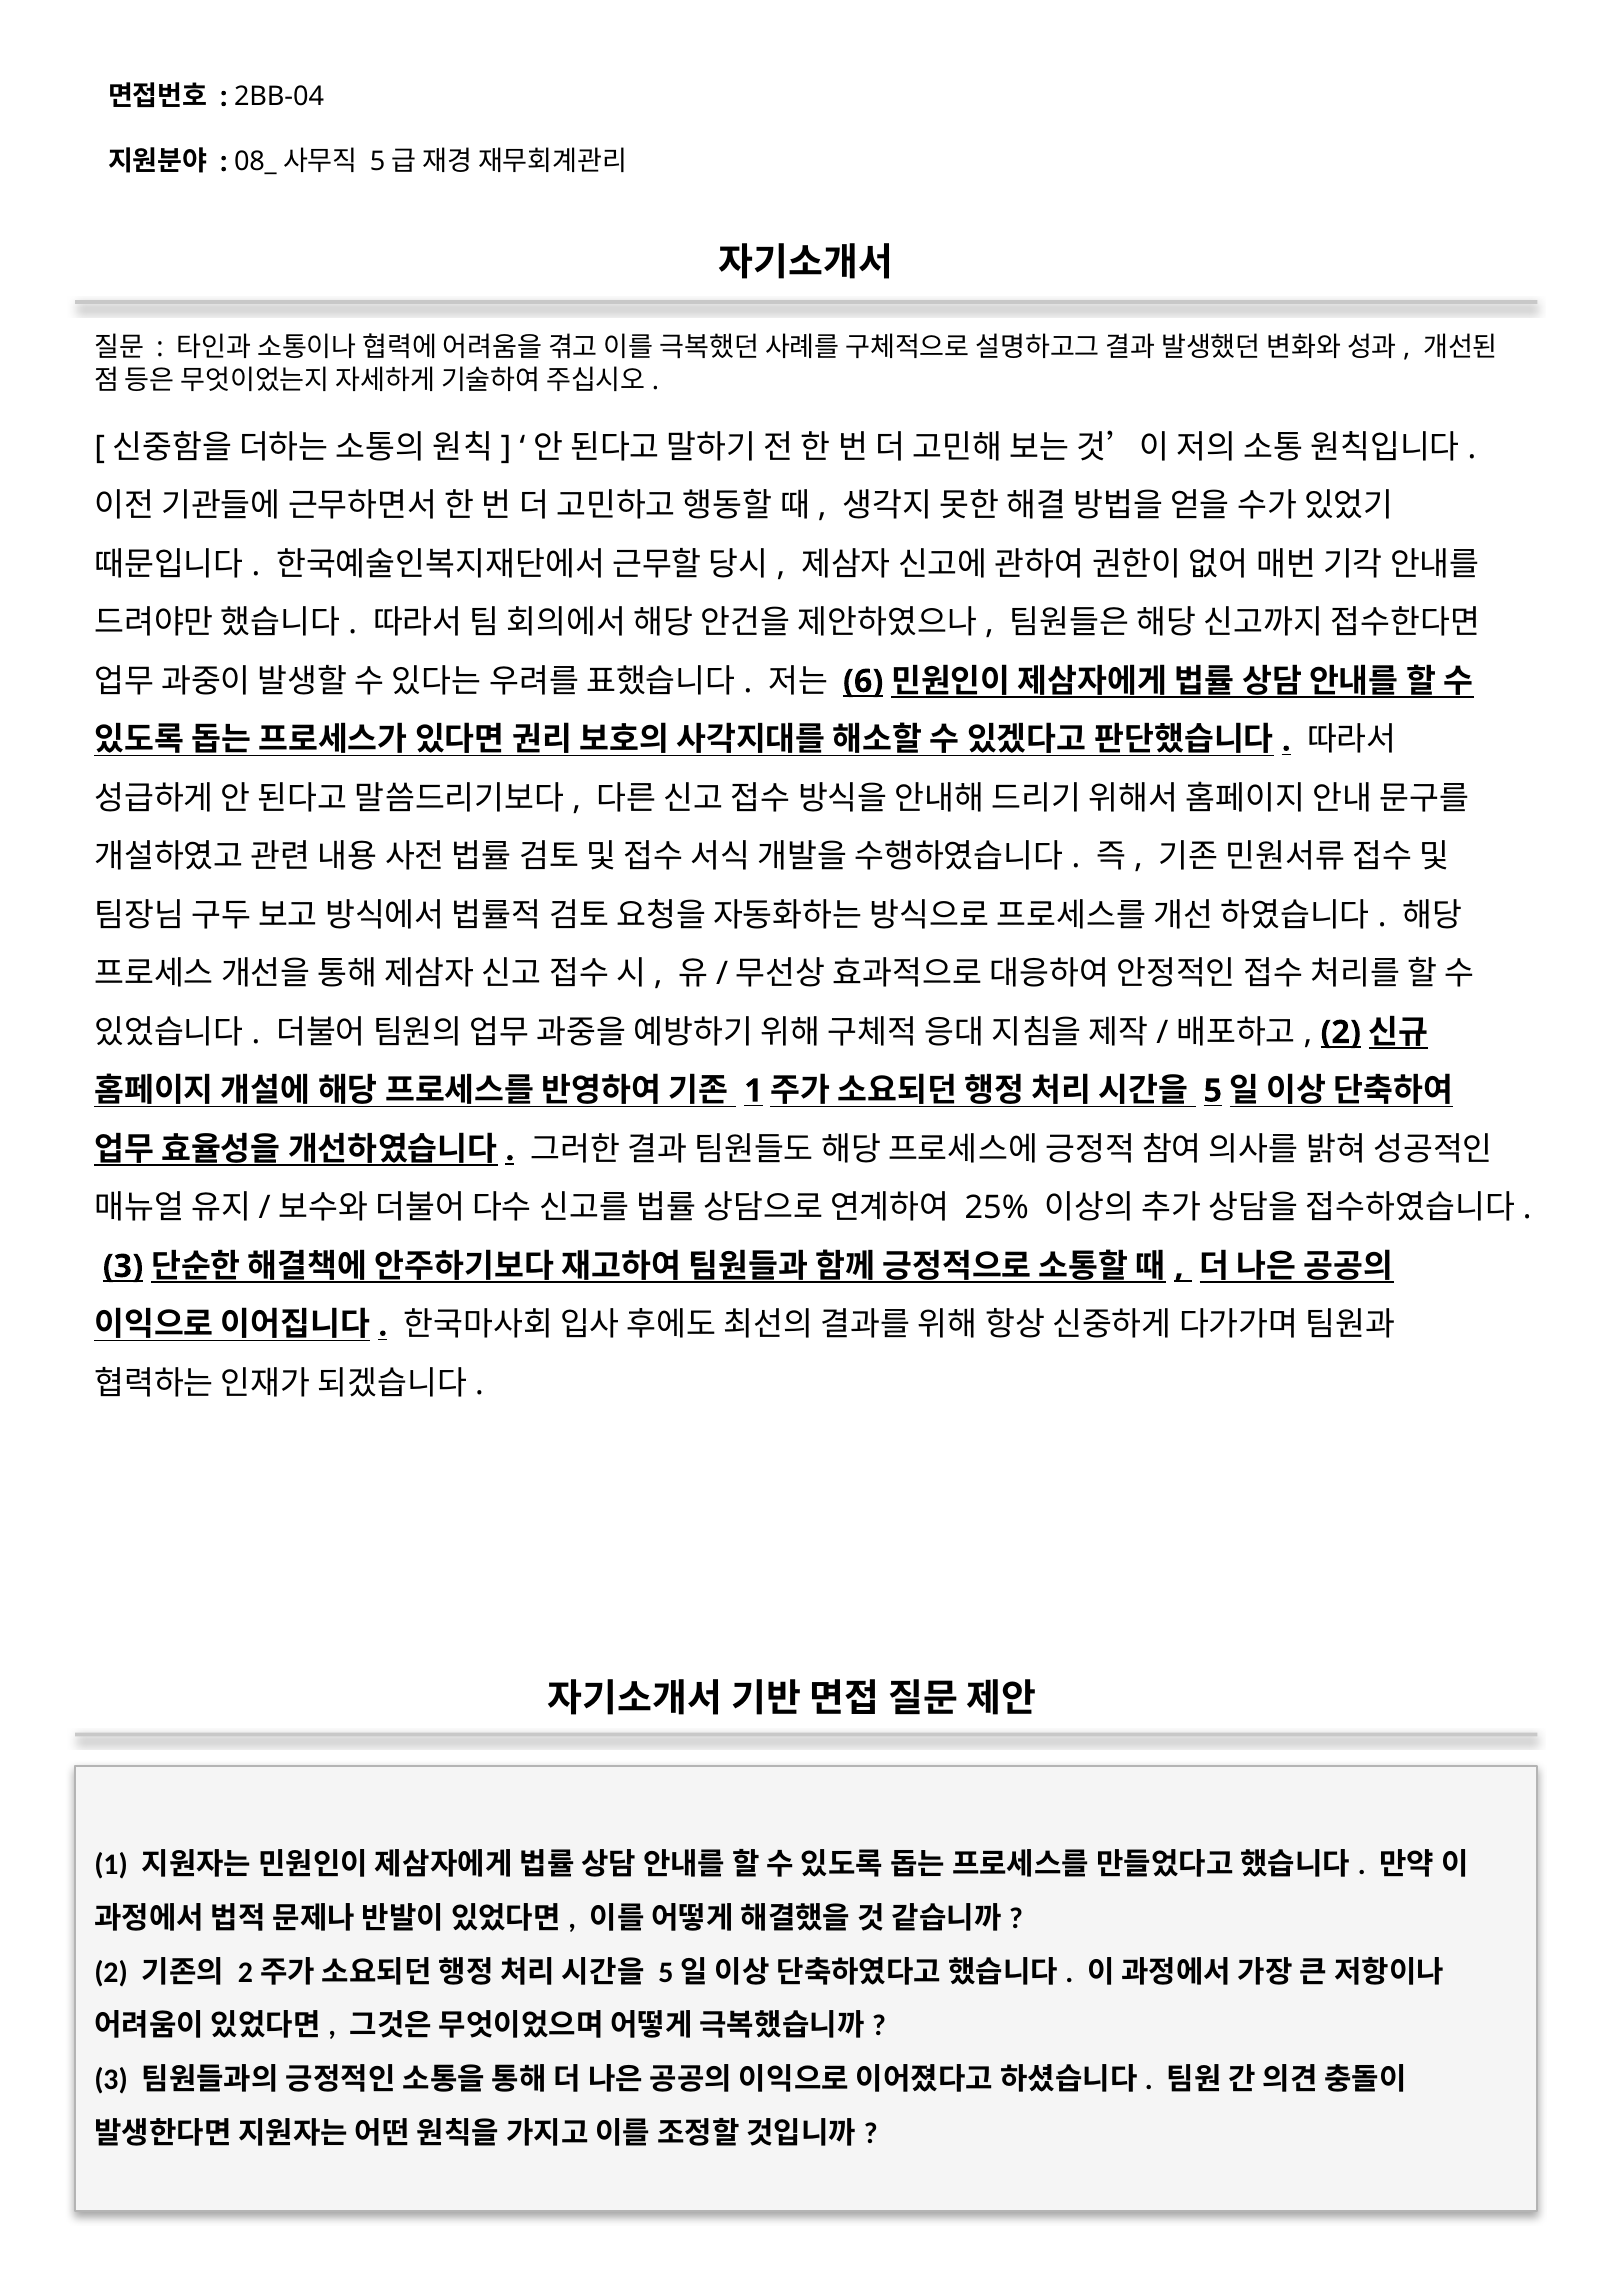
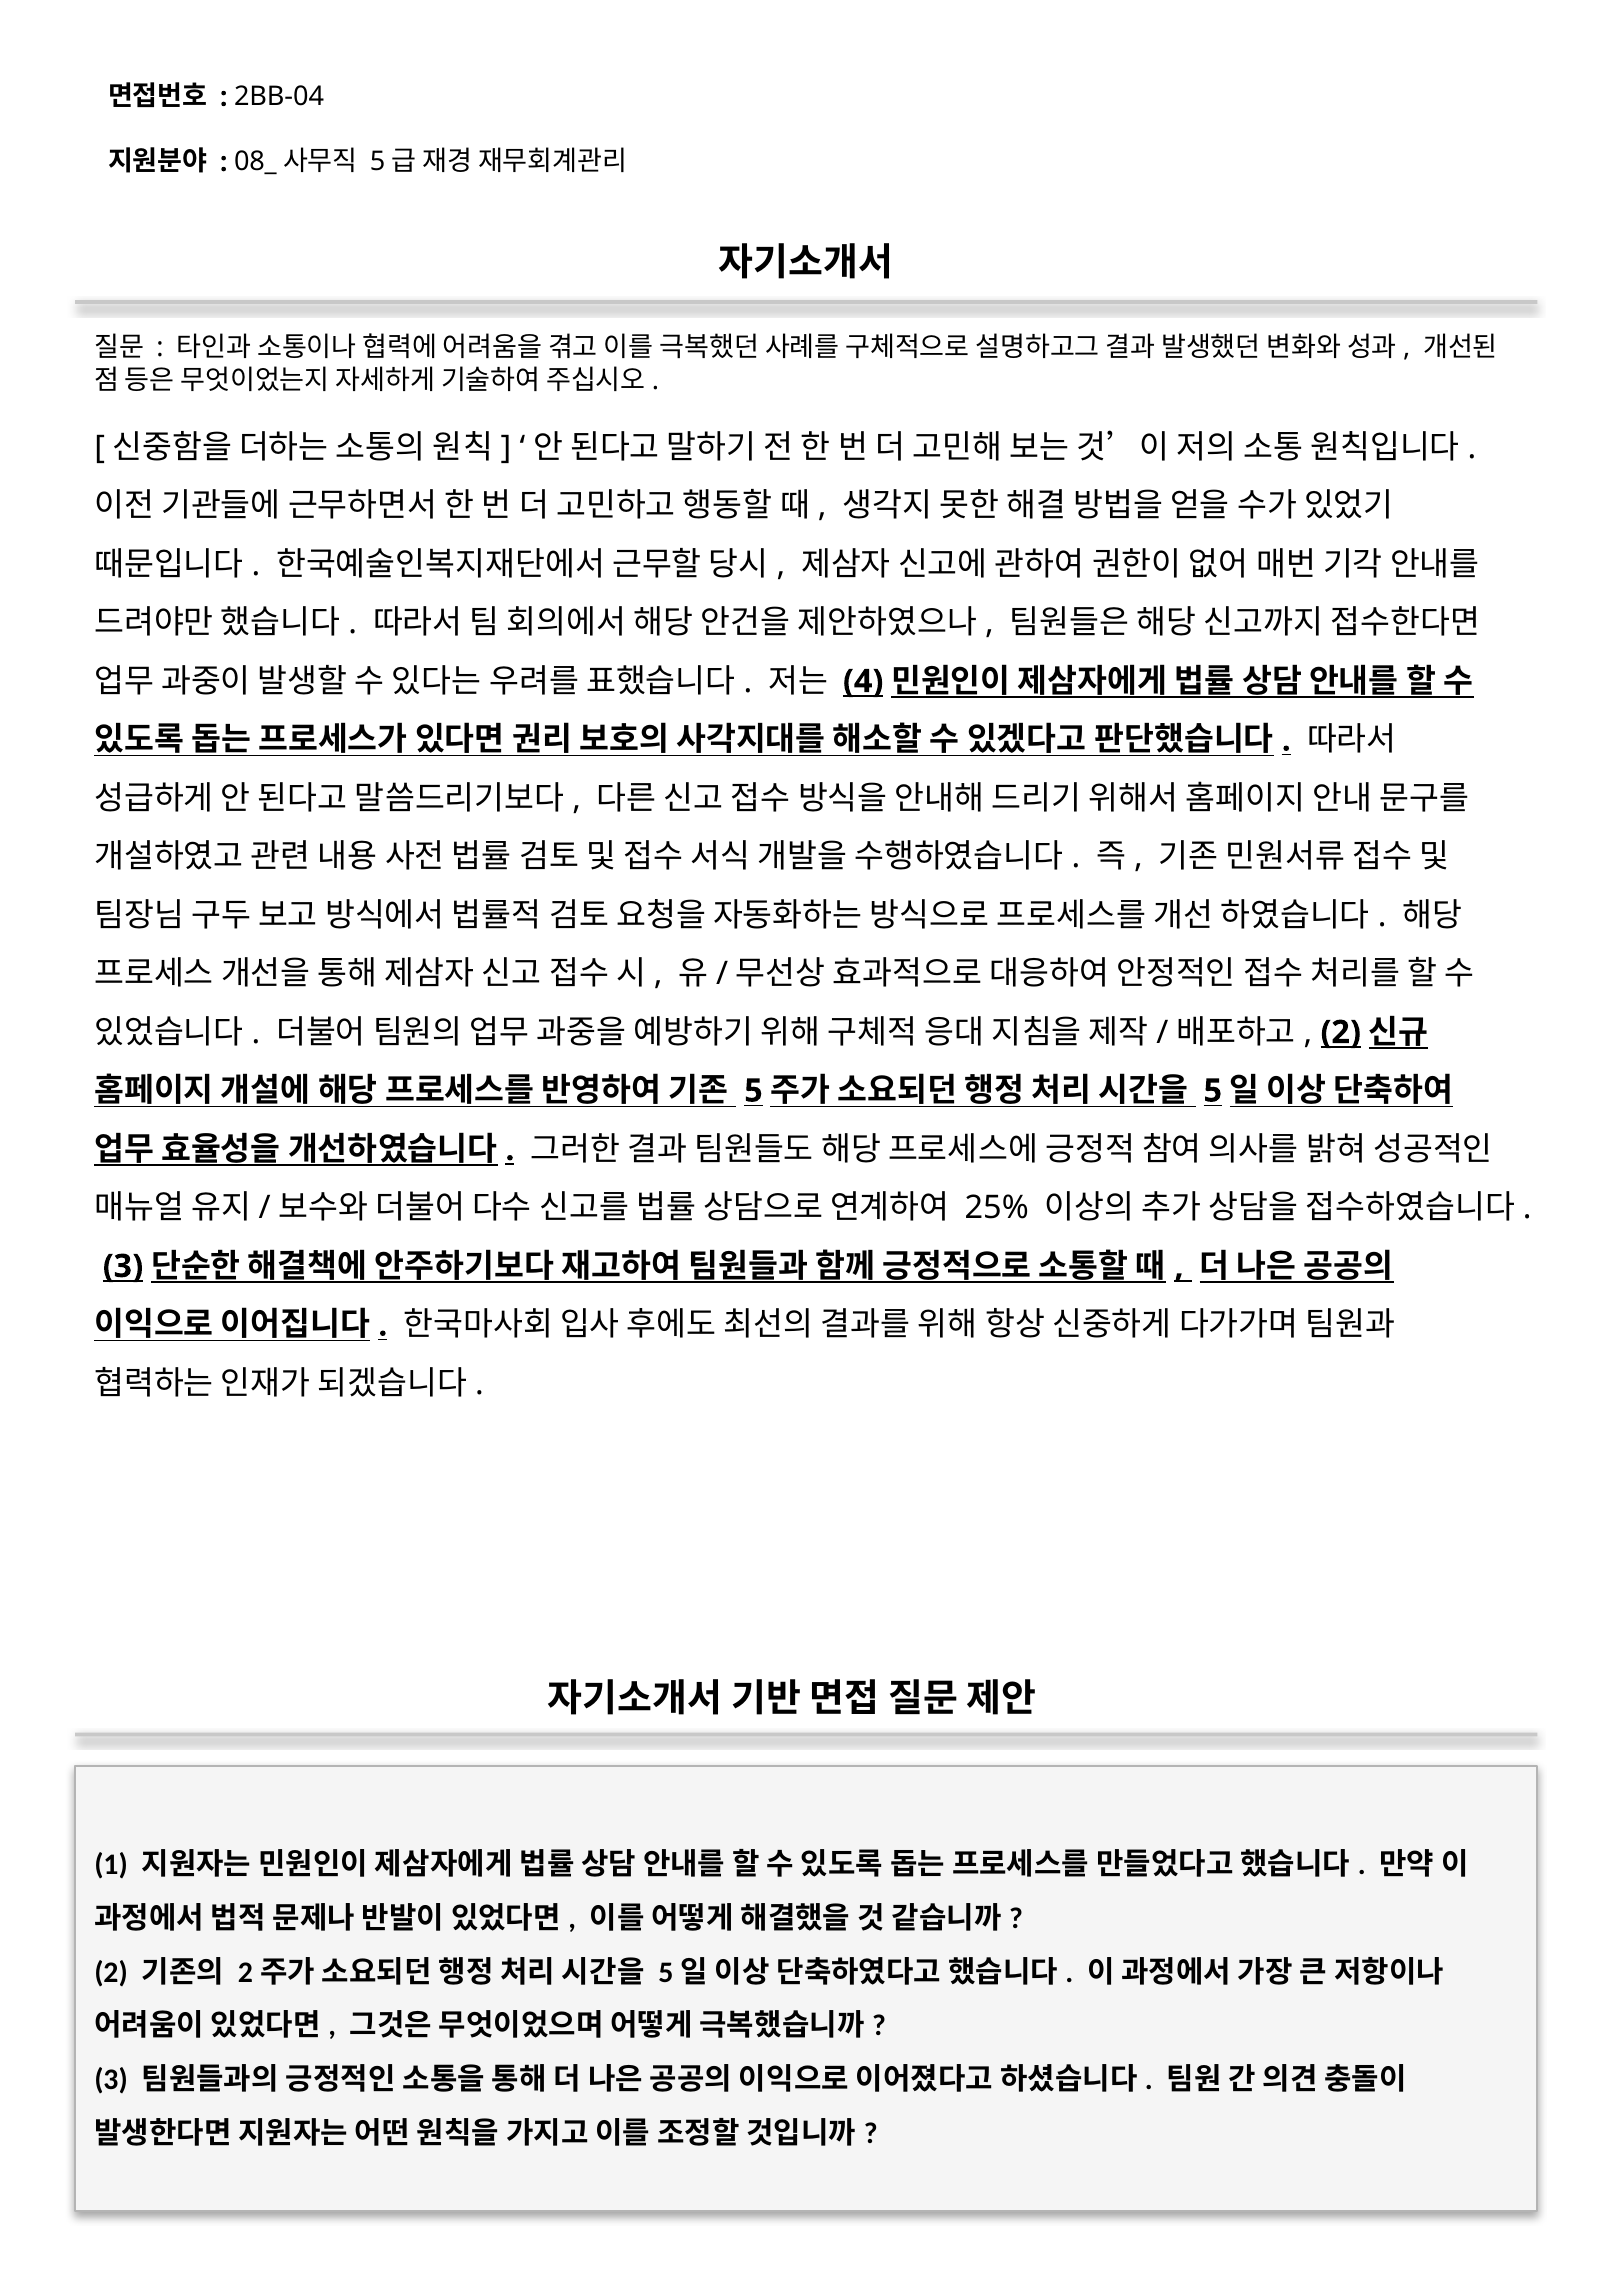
6: 6 -> 4
1 at (753, 1091): 1 -> 5
